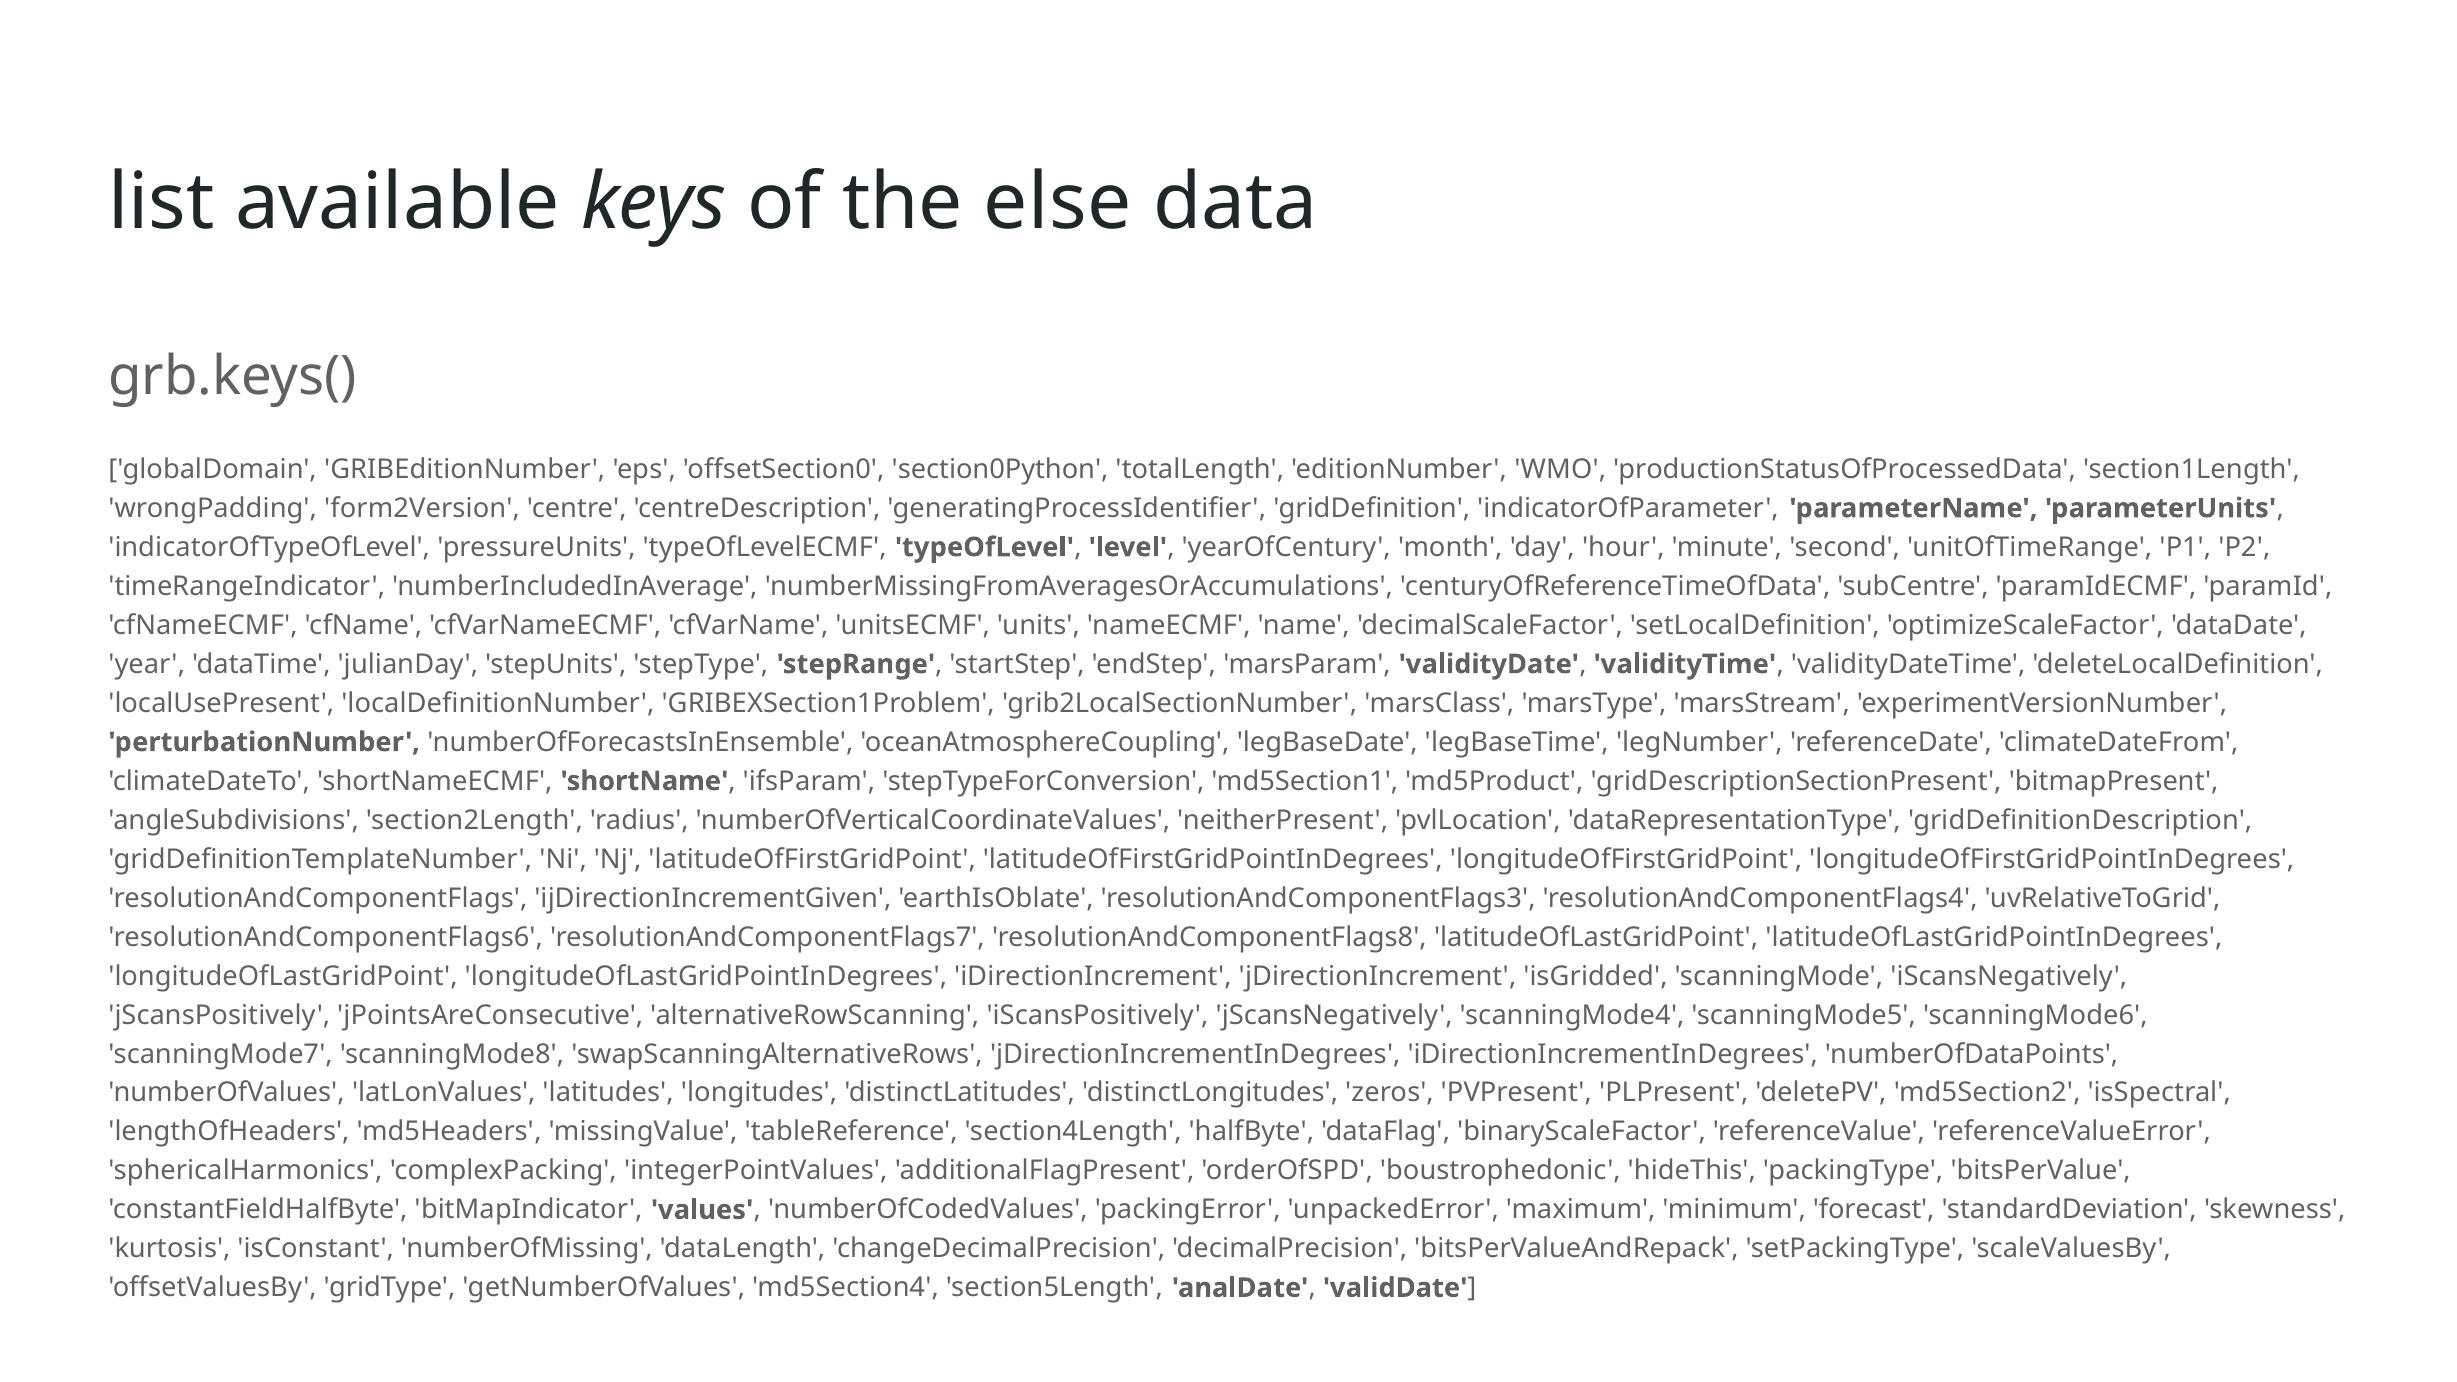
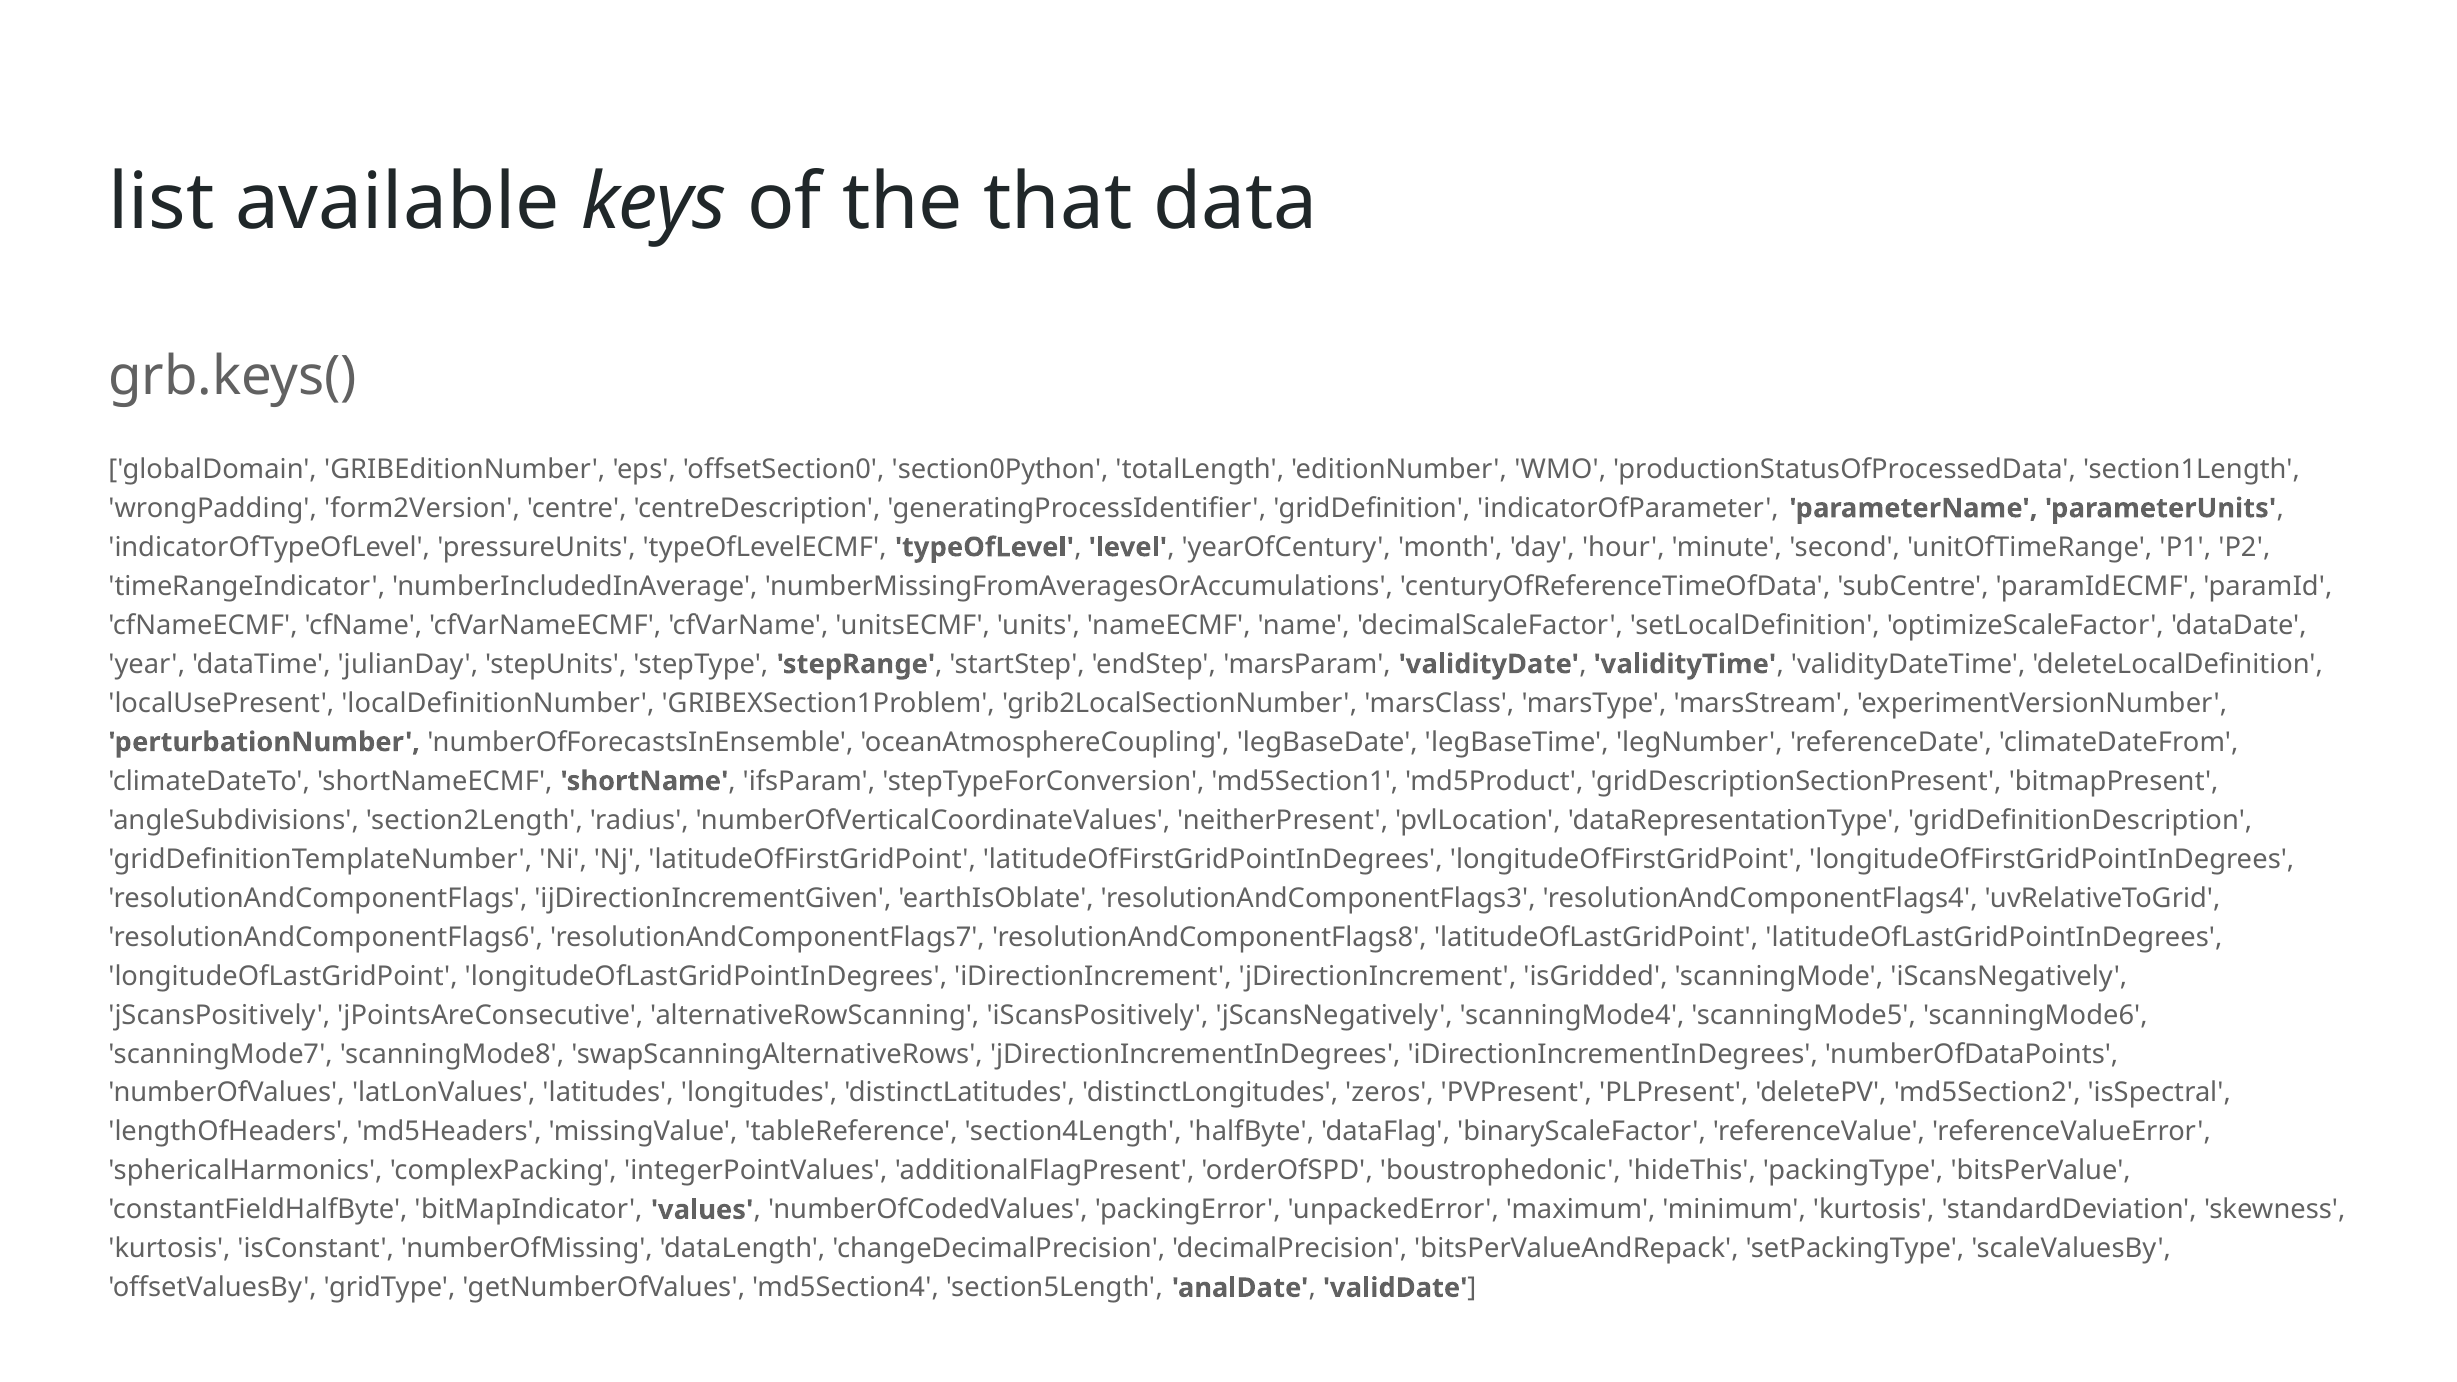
else: else -> that
minimum forecast: forecast -> kurtosis
